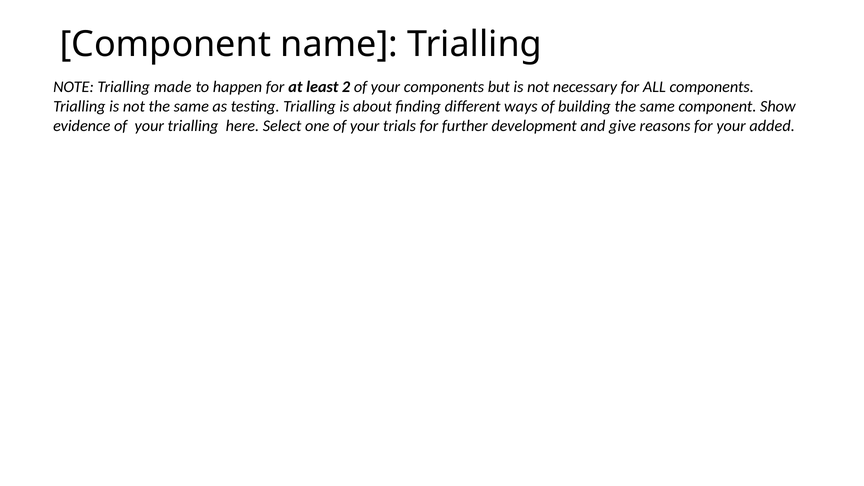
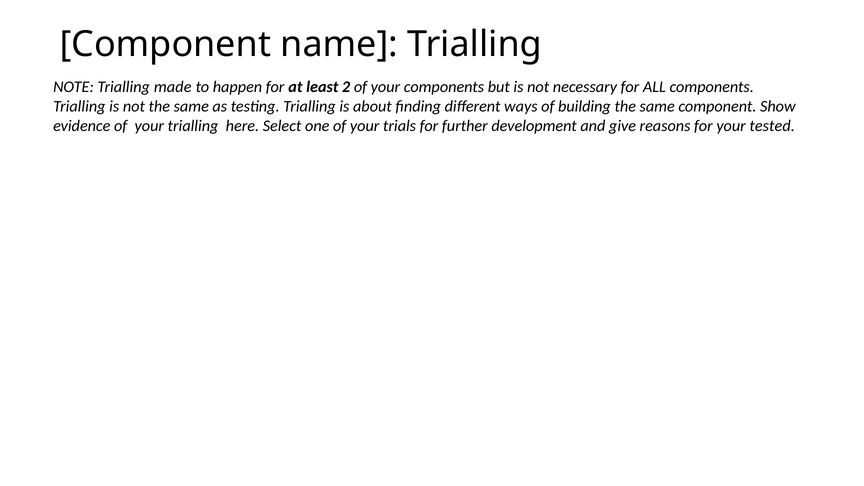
added: added -> tested
